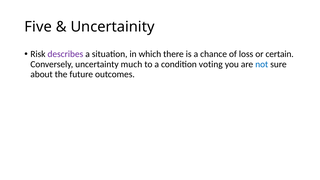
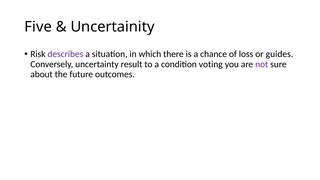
certain: certain -> guides
much: much -> result
not colour: blue -> purple
